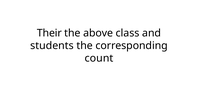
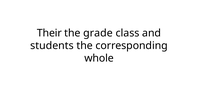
above: above -> grade
count: count -> whole
